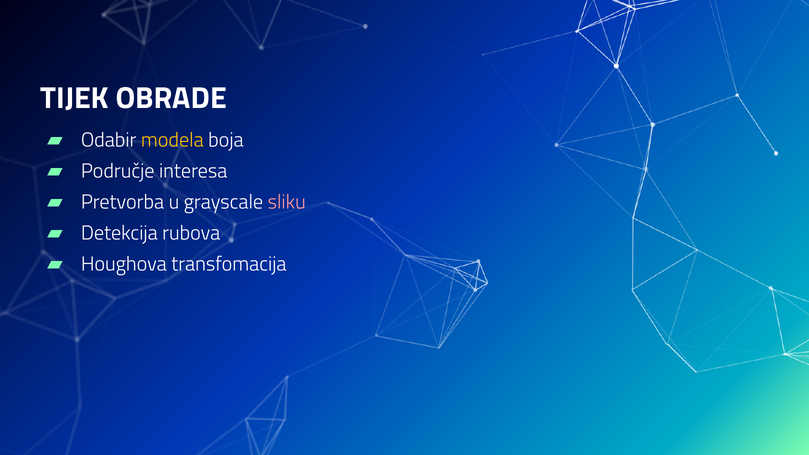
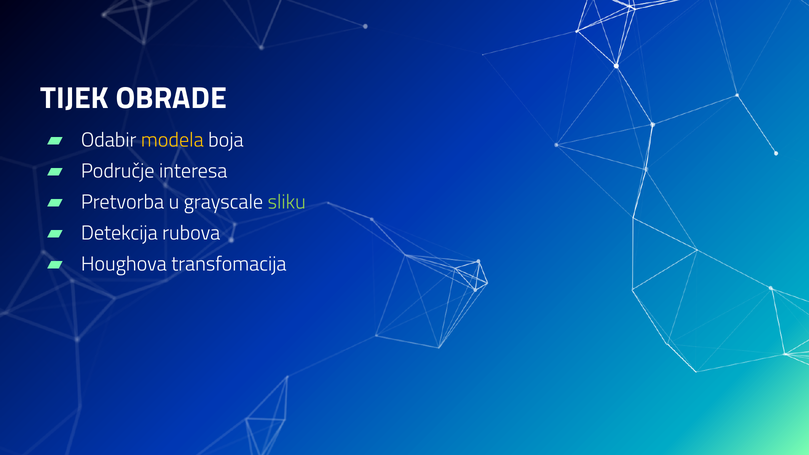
sliku colour: pink -> light green
